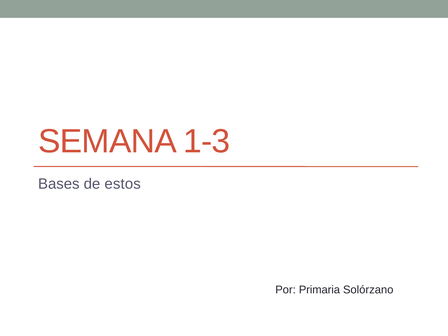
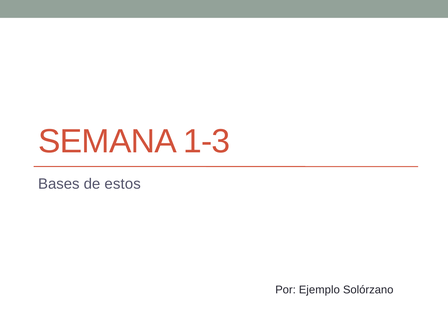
Primaria: Primaria -> Ejemplo
